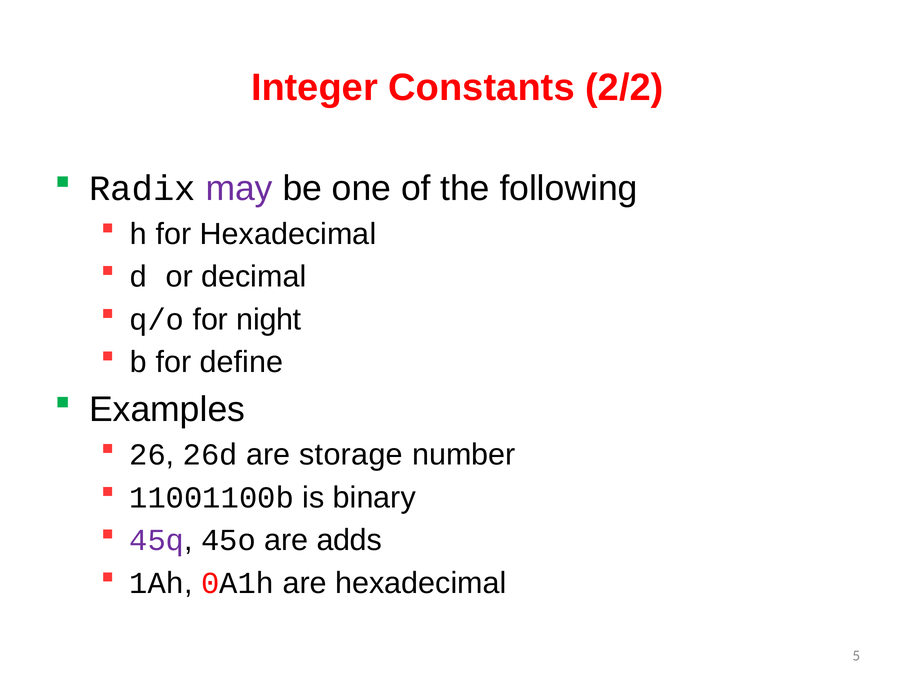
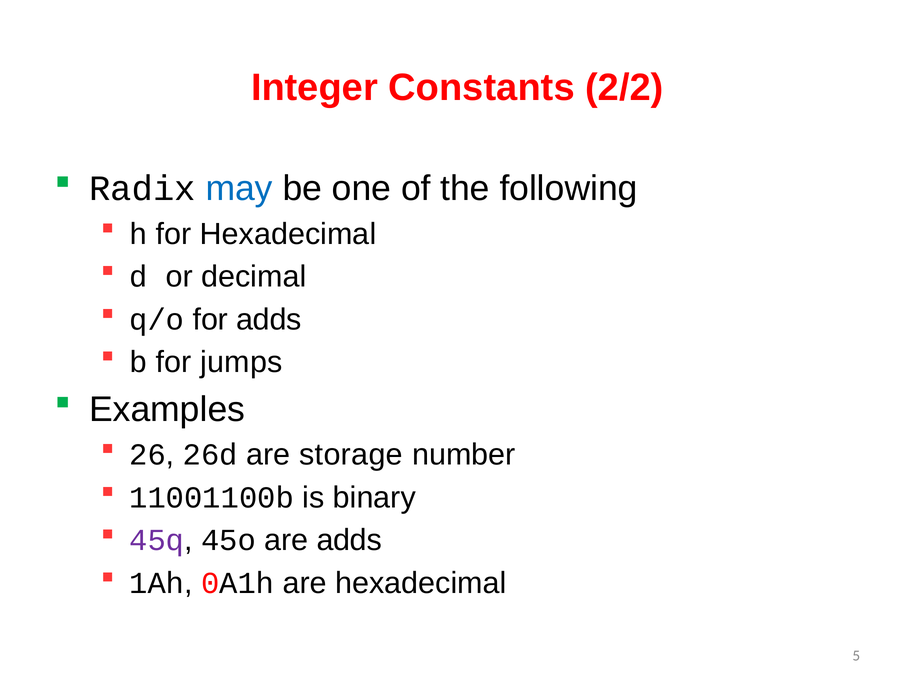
may colour: purple -> blue
for night: night -> adds
define: define -> jumps
